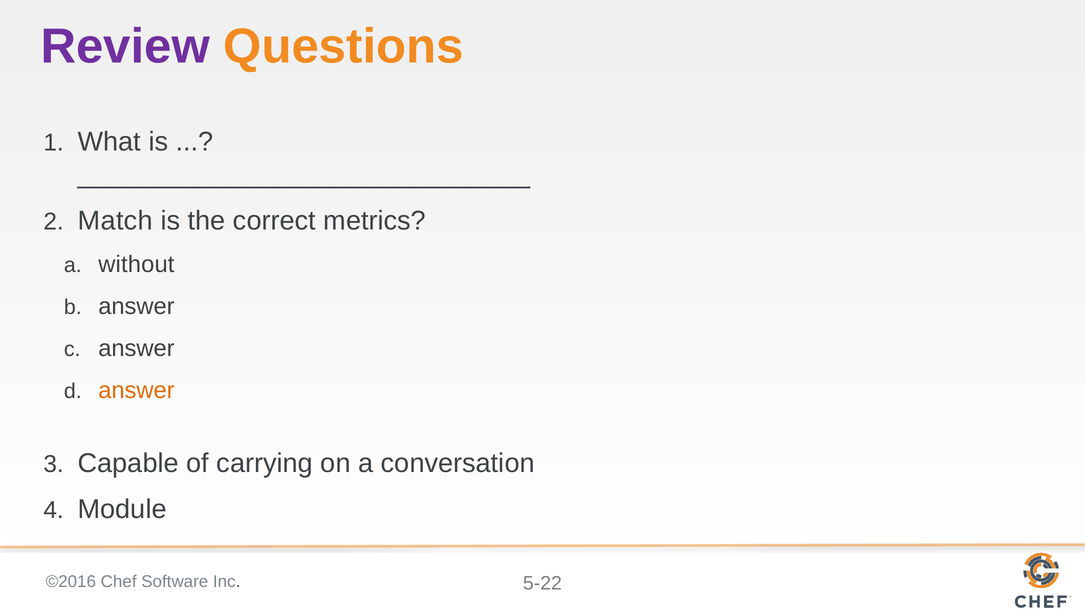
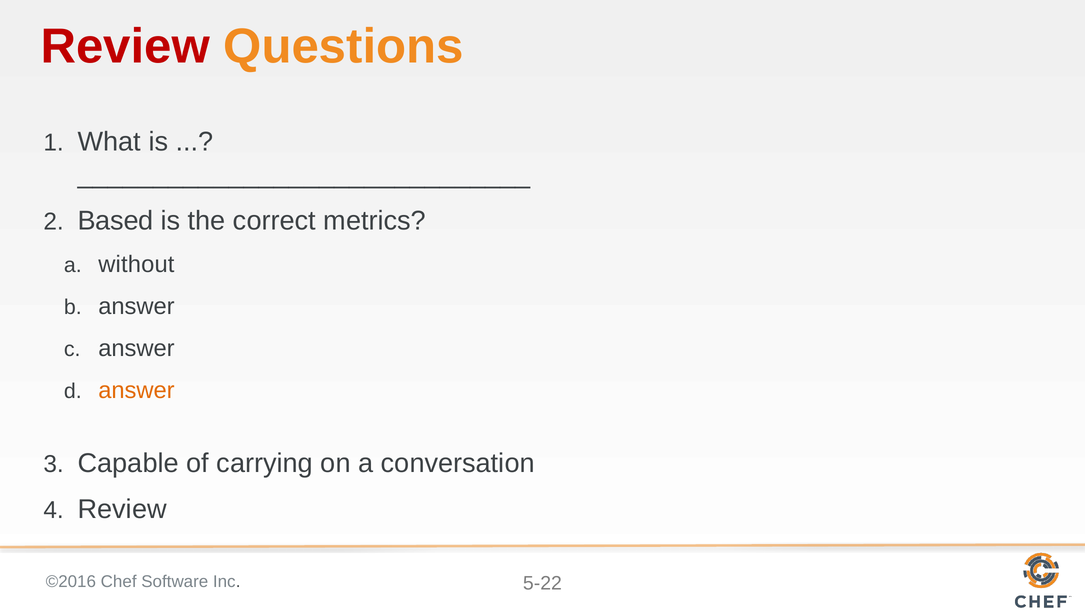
Review at (125, 47) colour: purple -> red
Match: Match -> Based
Module at (122, 510): Module -> Review
